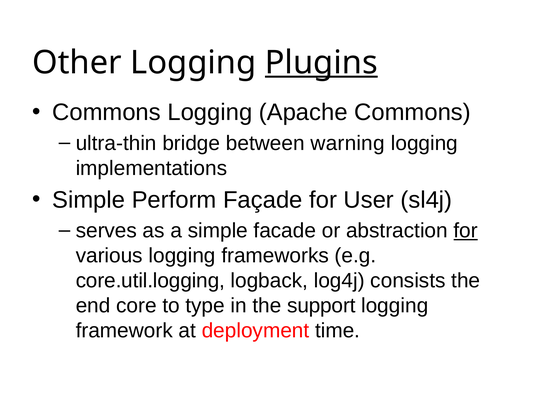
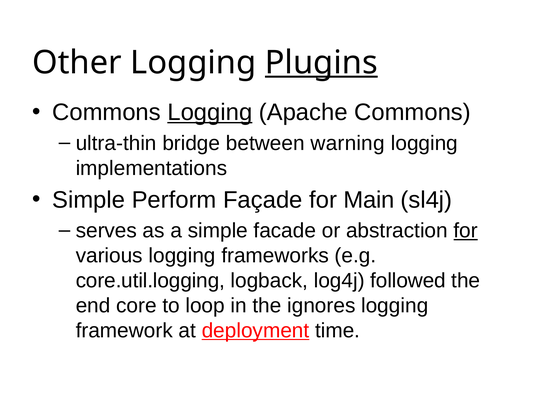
Logging at (210, 112) underline: none -> present
User: User -> Main
consists: consists -> followed
type: type -> loop
support: support -> ignores
deployment underline: none -> present
